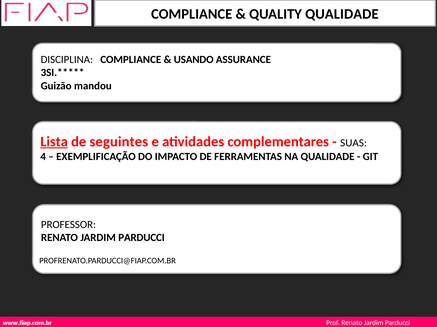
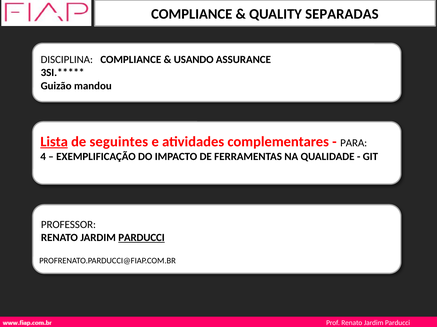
QUALITY QUALIDADE: QUALIDADE -> SEPARADAS
SUAS: SUAS -> PARA
PARDUCCI at (141, 238) underline: none -> present
